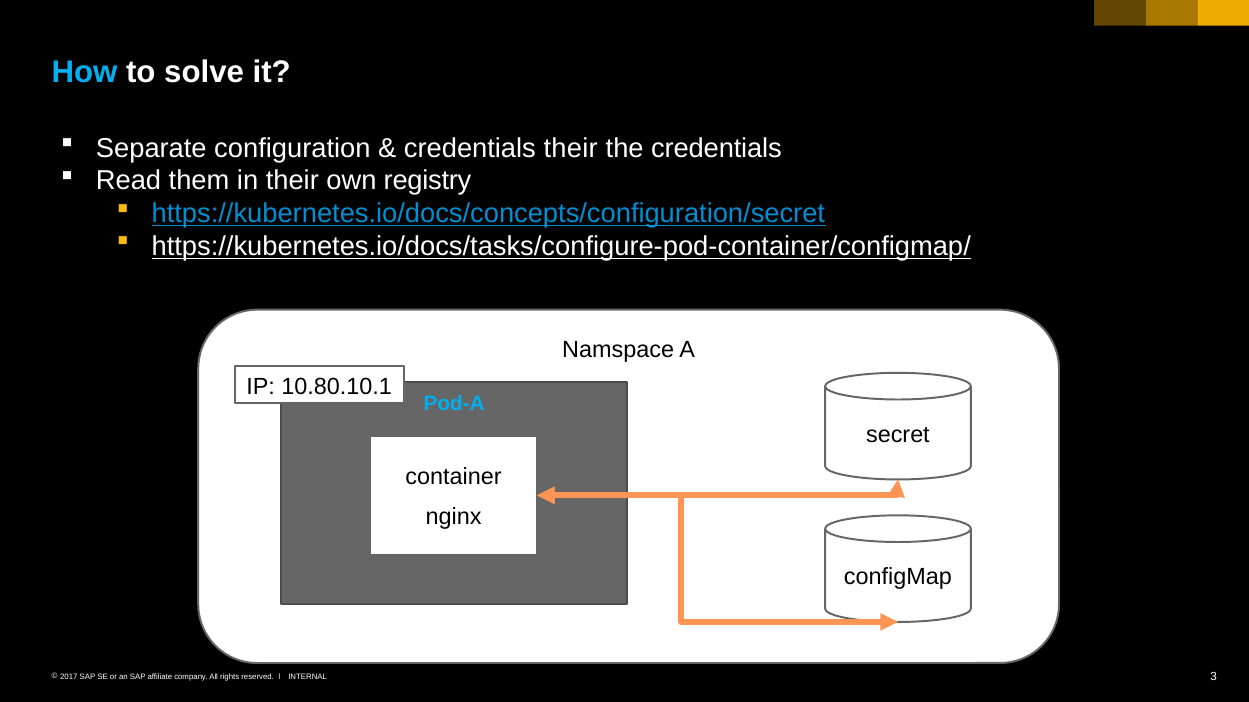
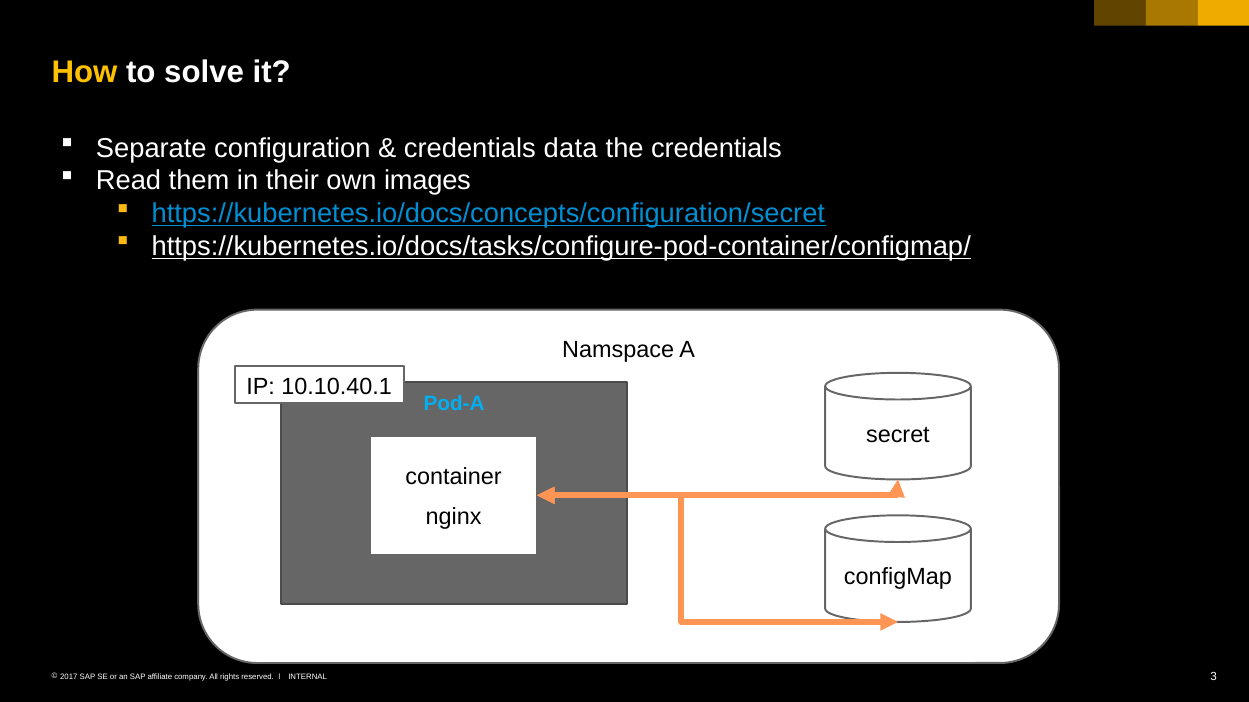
How colour: light blue -> yellow
credentials their: their -> data
registry: registry -> images
10.80.10.1: 10.80.10.1 -> 10.10.40.1
